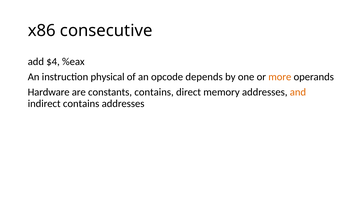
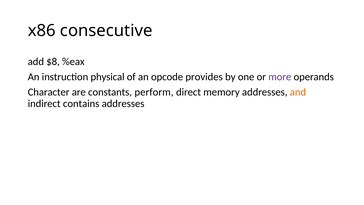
$4: $4 -> $8
depends: depends -> provides
more colour: orange -> purple
Hardware: Hardware -> Character
constants contains: contains -> perform
